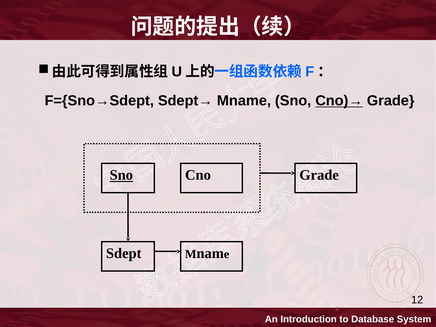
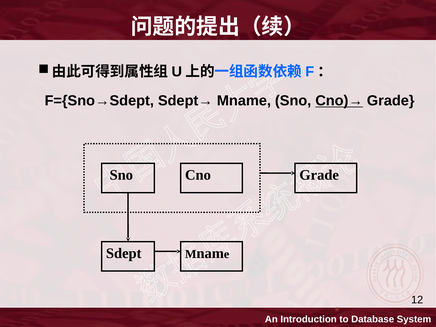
Sno at (121, 175) underline: present -> none
